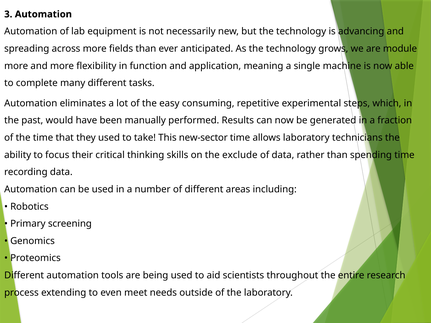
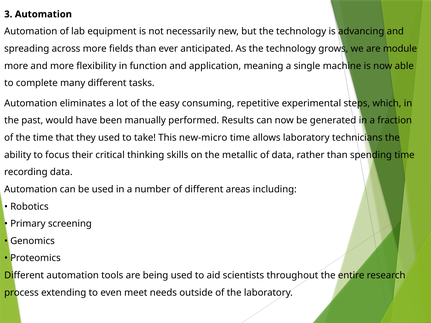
new-sector: new-sector -> new-micro
exclude: exclude -> metallic
